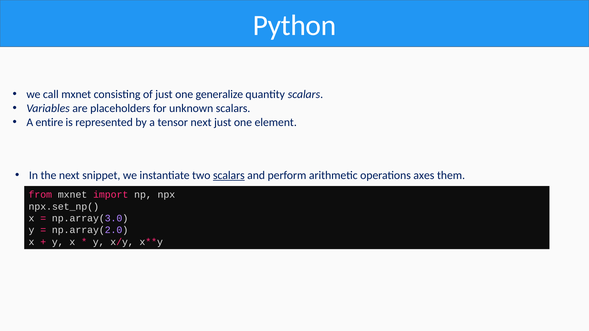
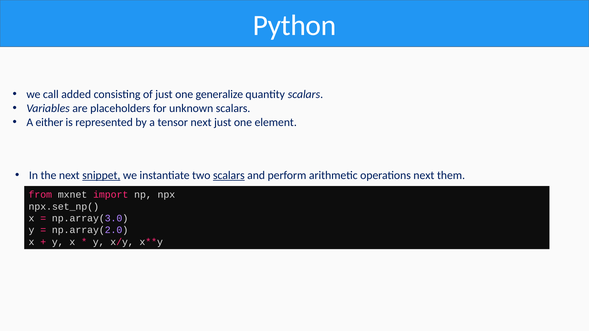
call mxnet: mxnet -> added
entire: entire -> either
snippet underline: none -> present
operations axes: axes -> next
